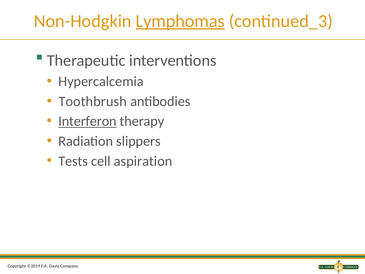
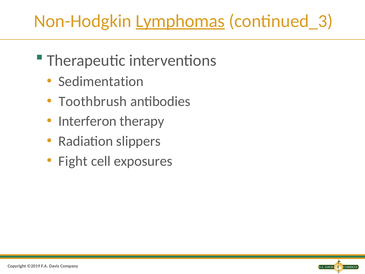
Hypercalcemia: Hypercalcemia -> Sedimentation
Interferon underline: present -> none
Tests: Tests -> Fight
aspiration: aspiration -> exposures
